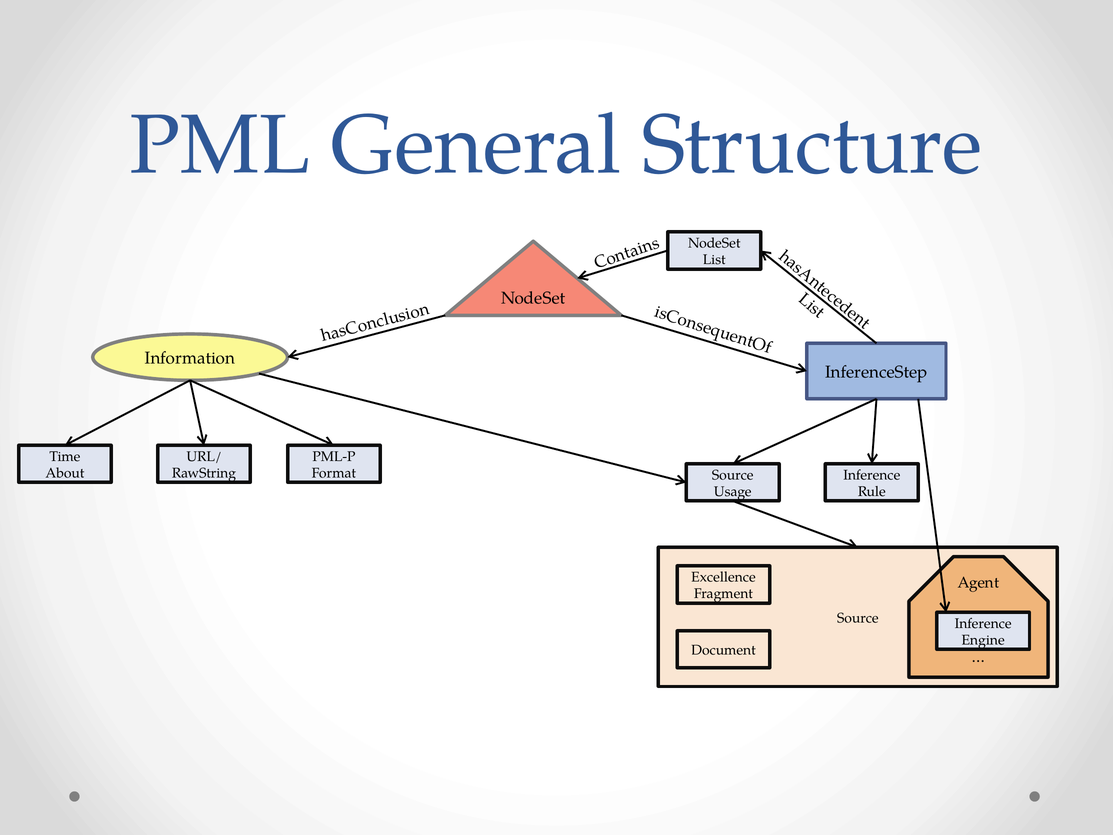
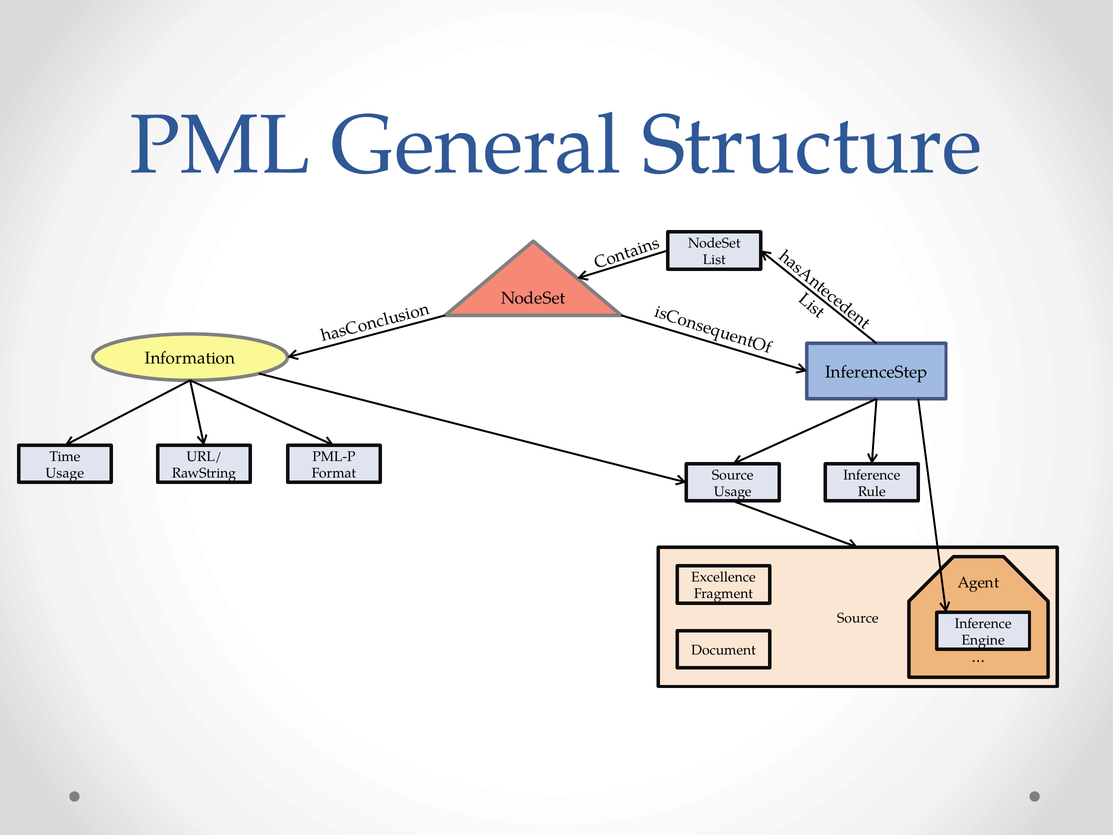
About at (65, 473): About -> Usage
